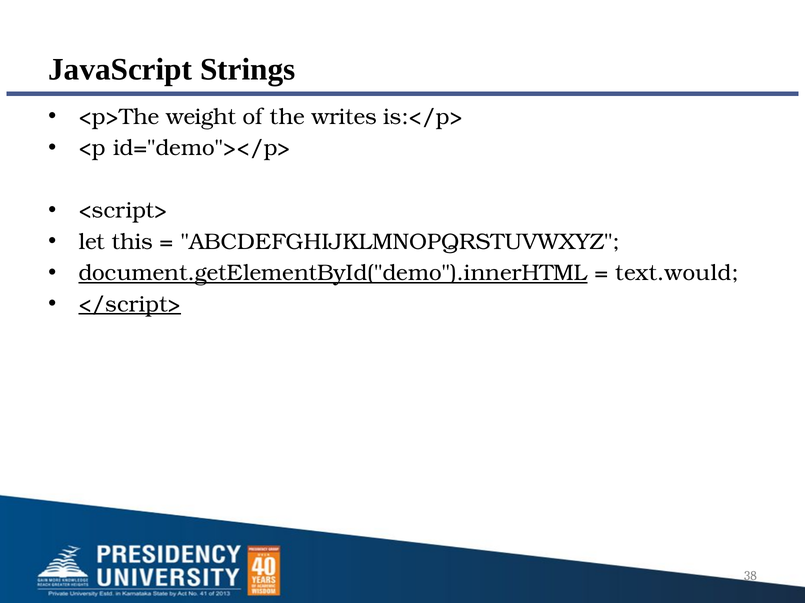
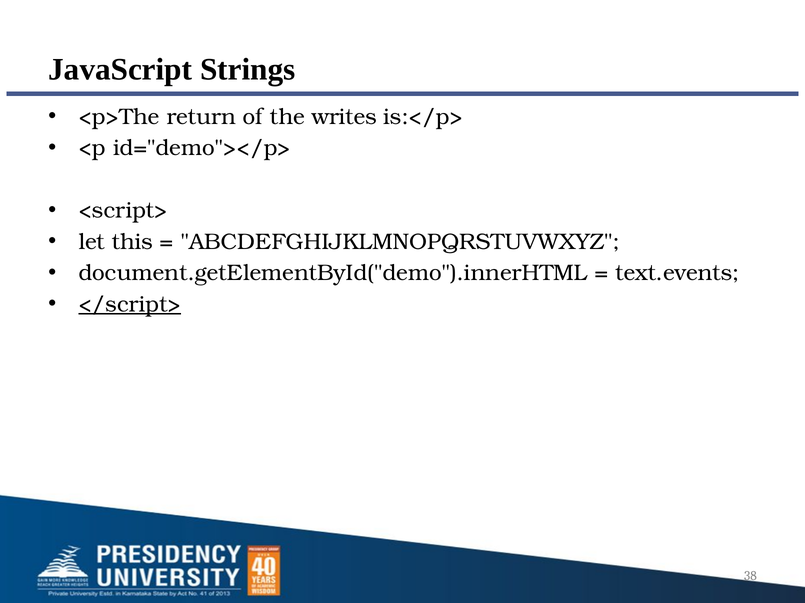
weight: weight -> return
document.getElementById("demo").innerHTML underline: present -> none
text.would: text.would -> text.events
